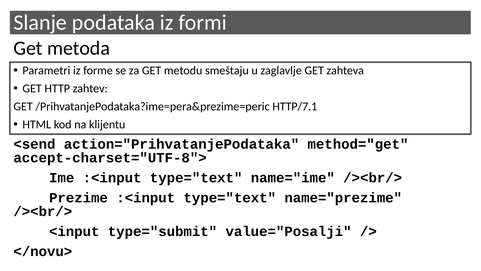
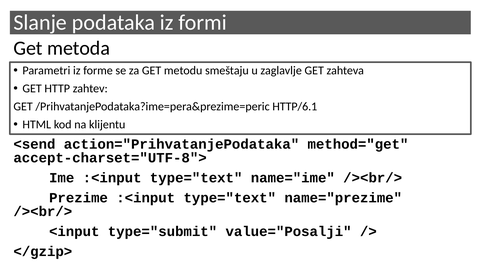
HTTP/7.1: HTTP/7.1 -> HTTP/6.1
</novu>: </novu> -> </gzip>
